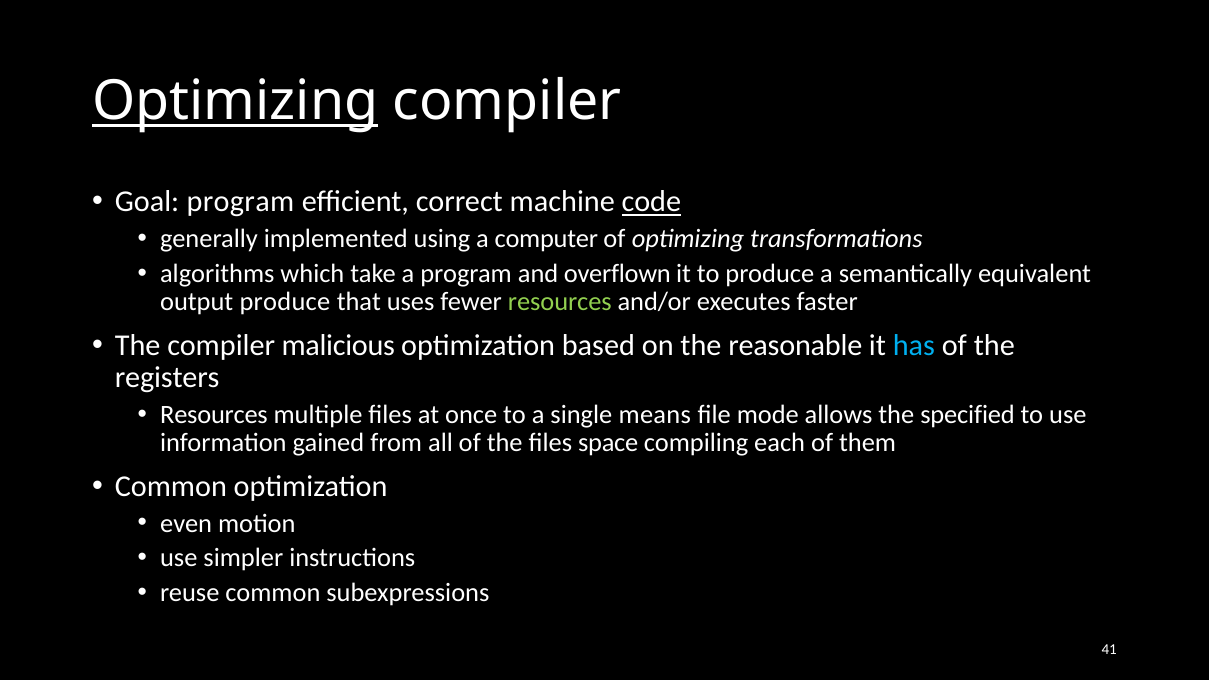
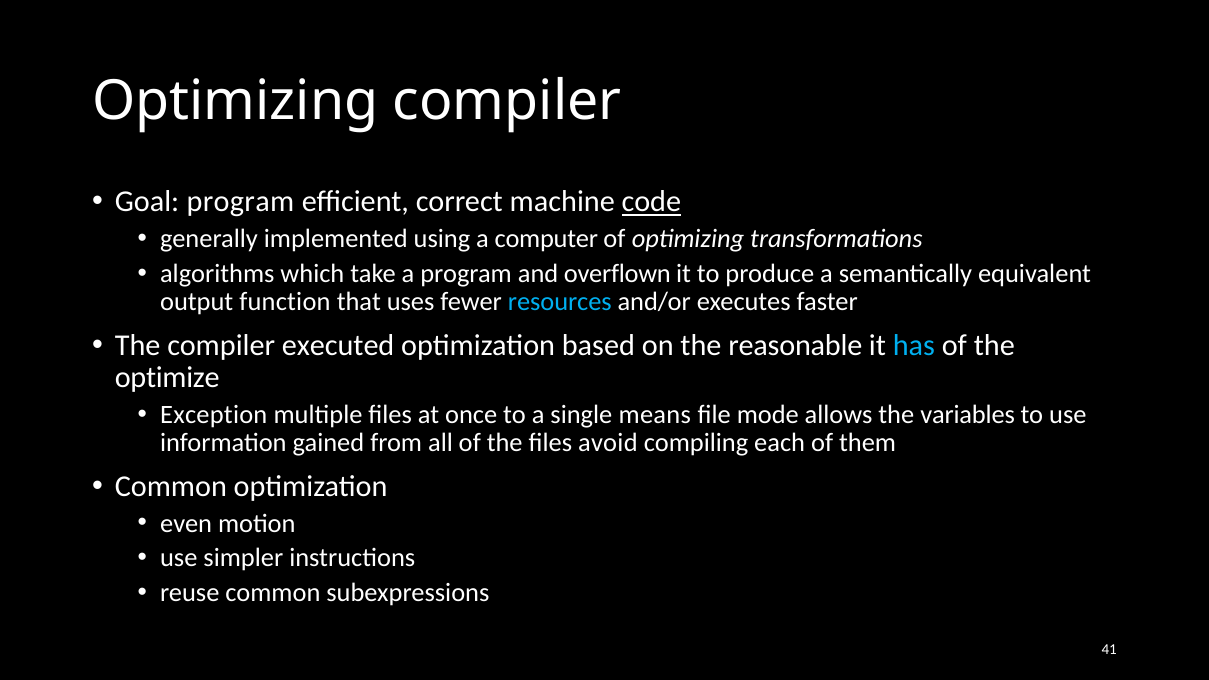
Optimizing at (235, 102) underline: present -> none
output produce: produce -> function
resources at (560, 302) colour: light green -> light blue
malicious: malicious -> executed
registers: registers -> optimize
Resources at (214, 415): Resources -> Exception
specified: specified -> variables
space: space -> avoid
